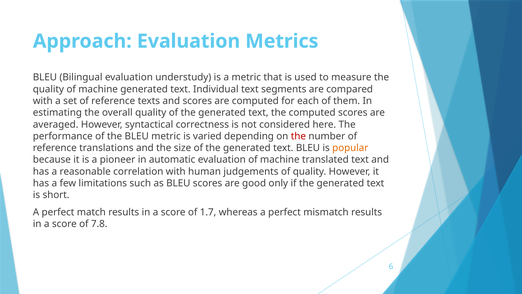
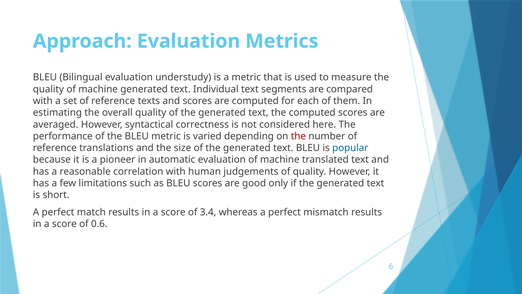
popular colour: orange -> blue
1.7: 1.7 -> 3.4
7.8: 7.8 -> 0.6
